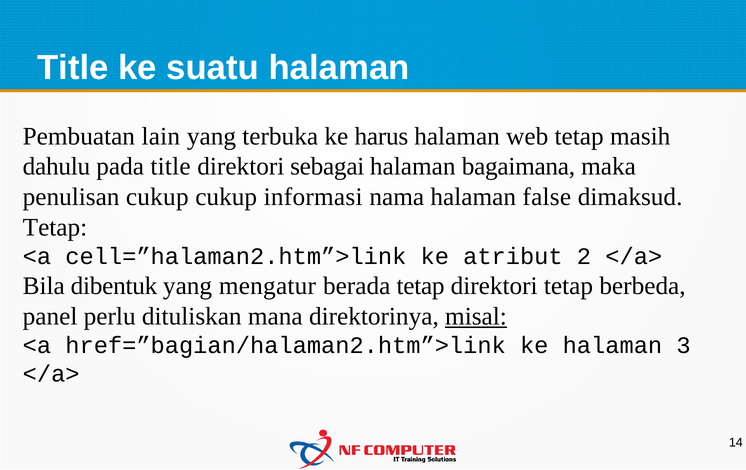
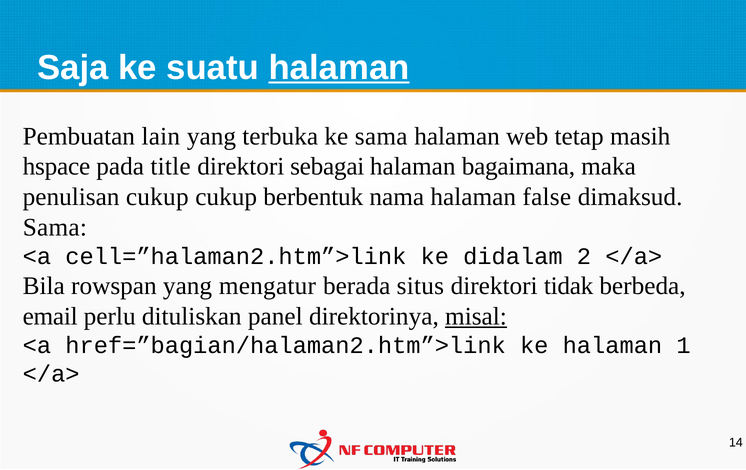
Title at (73, 68): Title -> Saja
halaman at (339, 68) underline: none -> present
ke harus: harus -> sama
dahulu: dahulu -> hspace
informasi: informasi -> berbentuk
Tetap at (55, 227): Tetap -> Sama
atribut: atribut -> didalam
dibentuk: dibentuk -> rowspan
berada tetap: tetap -> situs
direktori tetap: tetap -> tidak
panel: panel -> email
mana: mana -> panel
3: 3 -> 1
